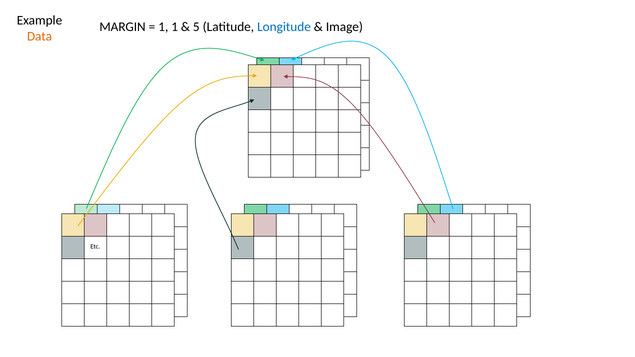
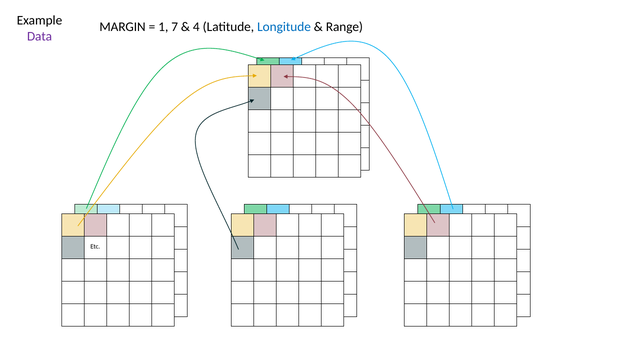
1 1: 1 -> 7
5: 5 -> 4
Image: Image -> Range
Data colour: orange -> purple
